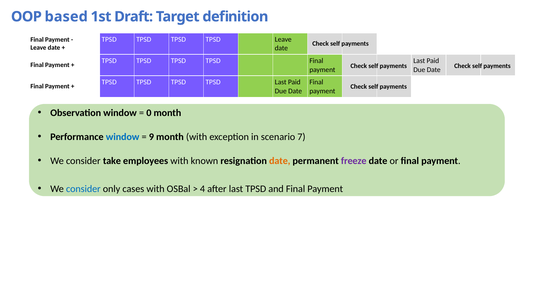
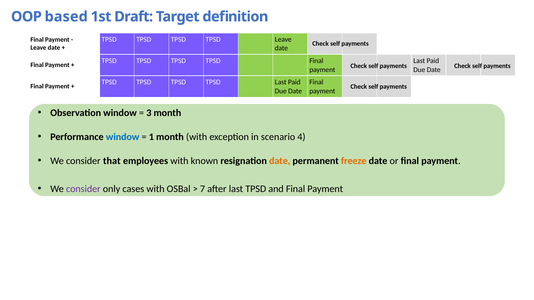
0: 0 -> 3
9: 9 -> 1
7: 7 -> 4
take: take -> that
freeze colour: purple -> orange
consider at (83, 189) colour: blue -> purple
4: 4 -> 7
